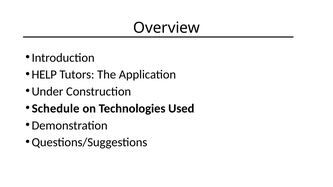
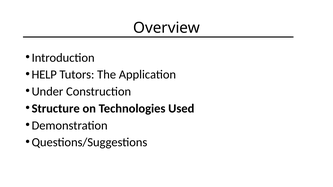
Schedule: Schedule -> Structure
